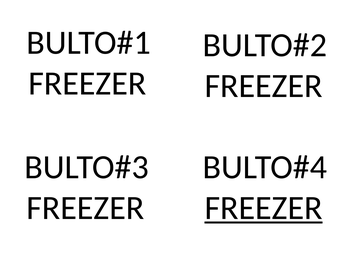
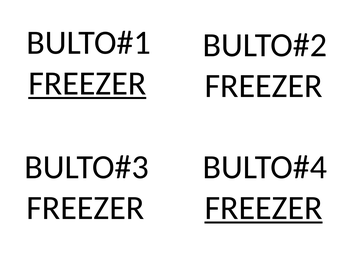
FREEZER at (87, 83) underline: none -> present
